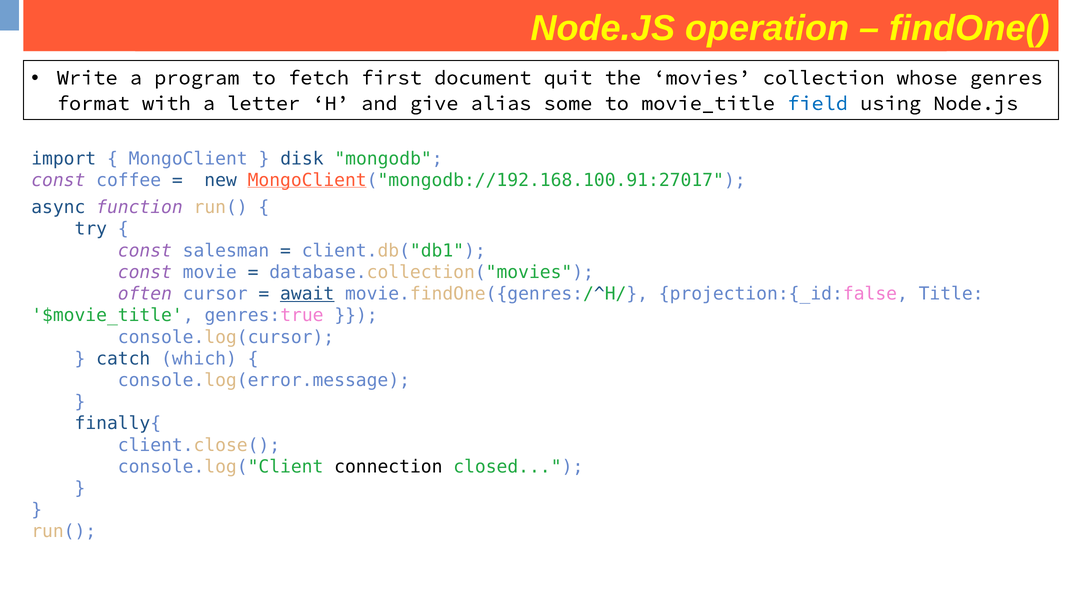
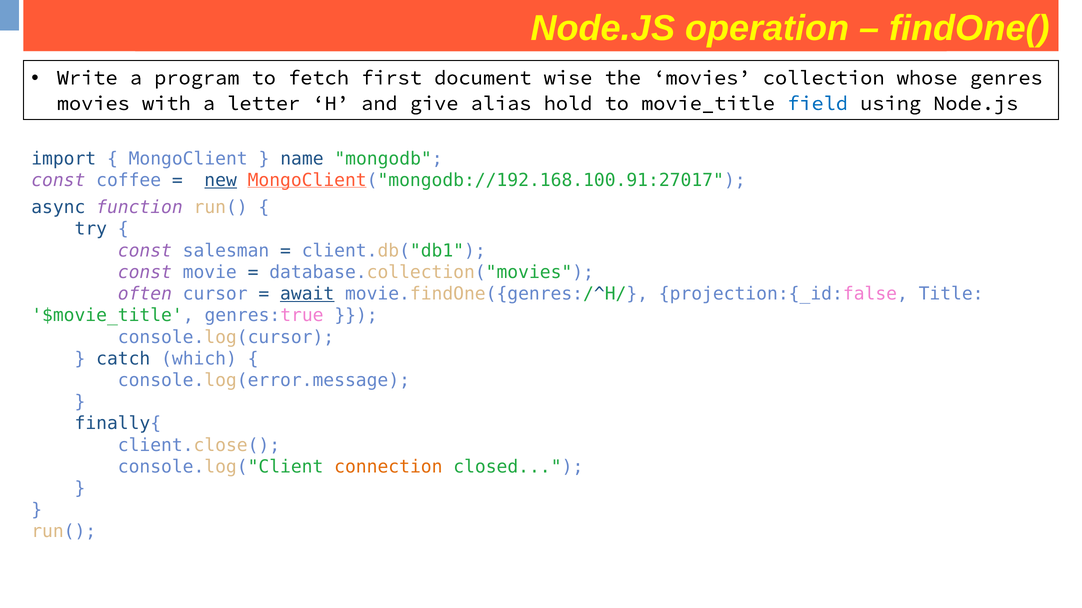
quit: quit -> wise
format at (93, 103): format -> movies
alias some: some -> hold
disk: disk -> name
new underline: none -> present
connection colour: black -> orange
